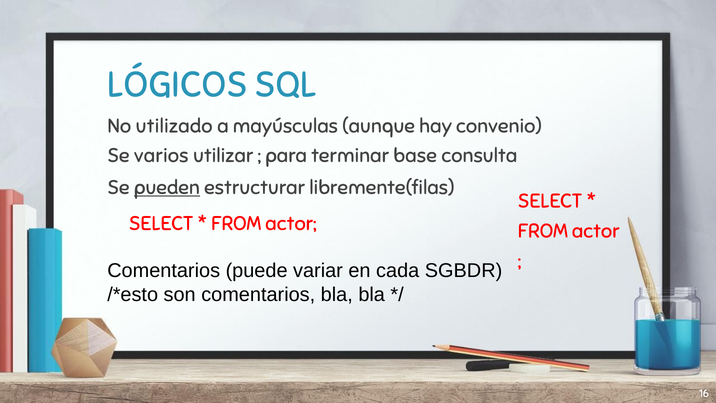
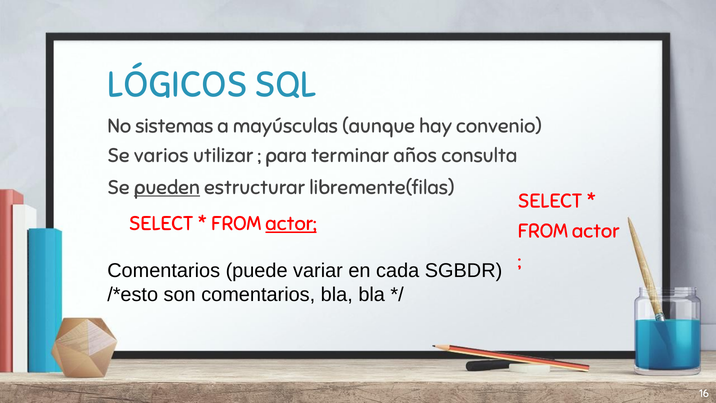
utilizado: utilizado -> sistemas
base: base -> años
actor at (291, 224) underline: none -> present
